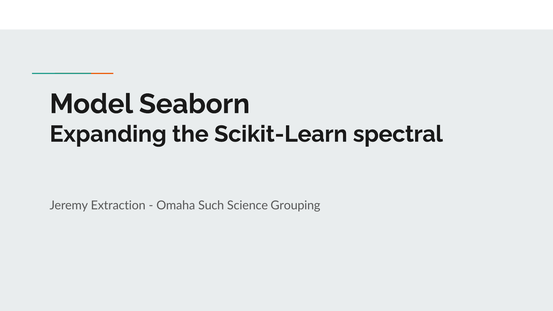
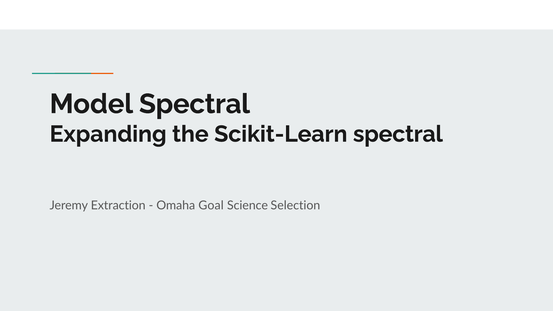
Model Seaborn: Seaborn -> Spectral
Such: Such -> Goal
Grouping: Grouping -> Selection
